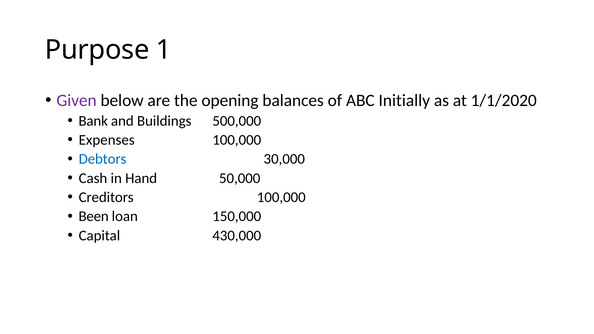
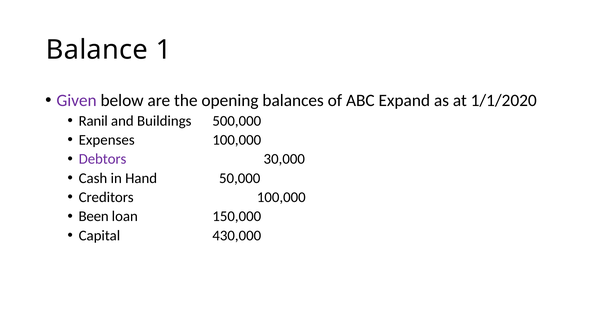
Purpose: Purpose -> Balance
Initially: Initially -> Expand
Bank: Bank -> Ranil
Debtors colour: blue -> purple
